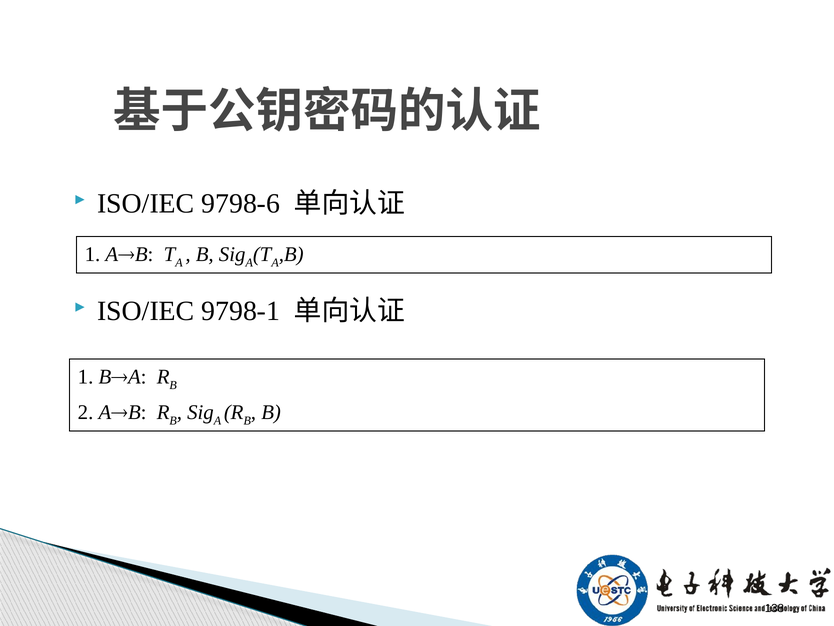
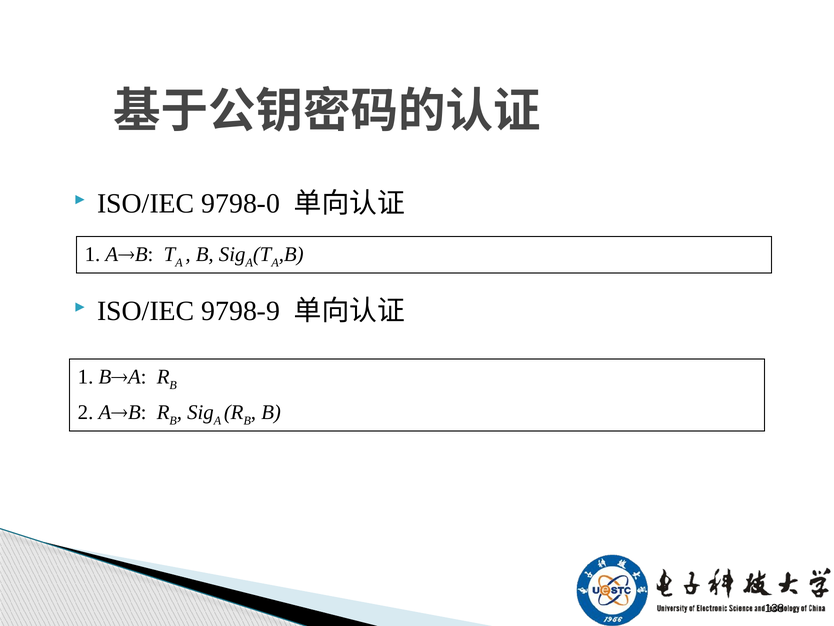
9798-6: 9798-6 -> 9798-0
9798-1: 9798-1 -> 9798-9
